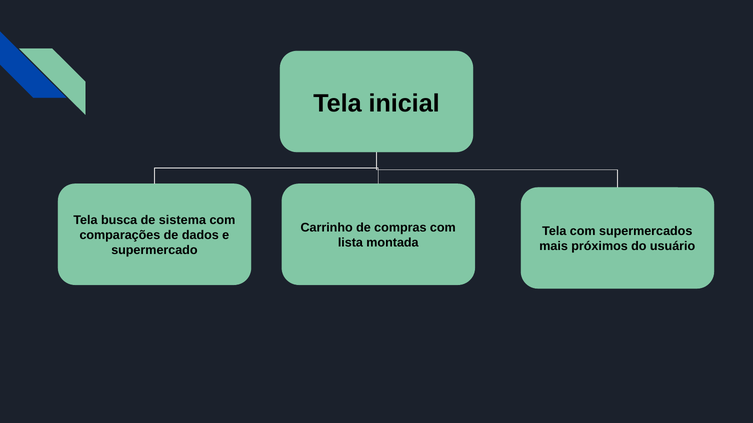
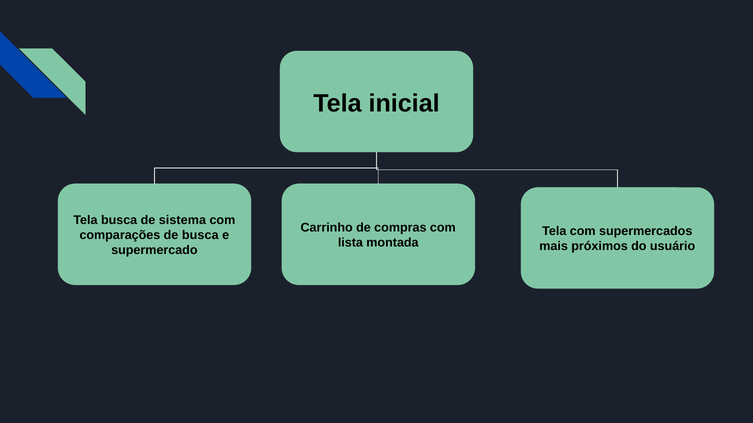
de dados: dados -> busca
